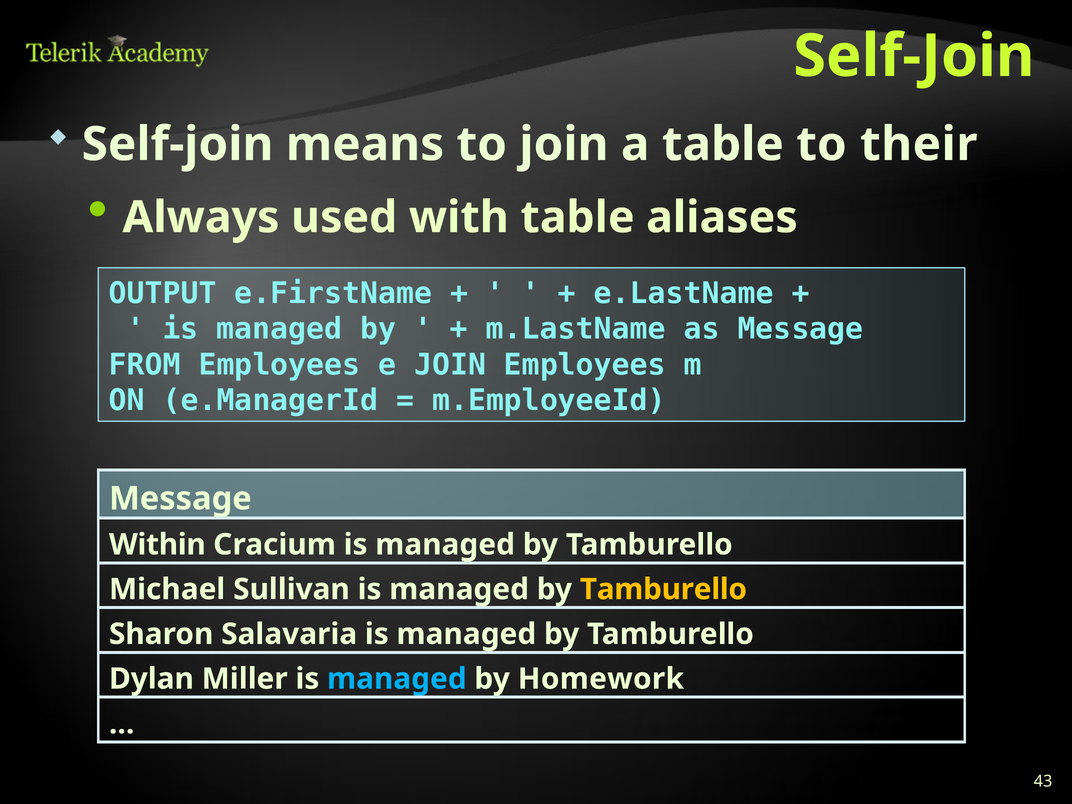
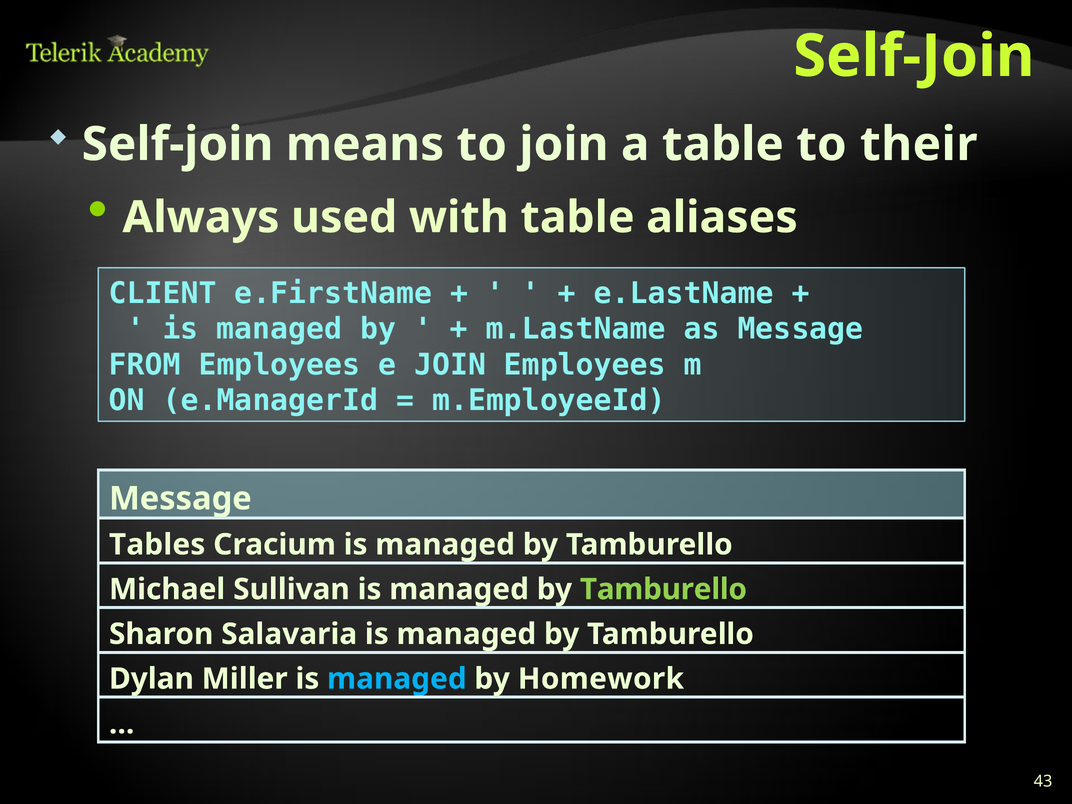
OUTPUT: OUTPUT -> CLIENT
Within: Within -> Tables
Tamburello at (663, 589) colour: yellow -> light green
